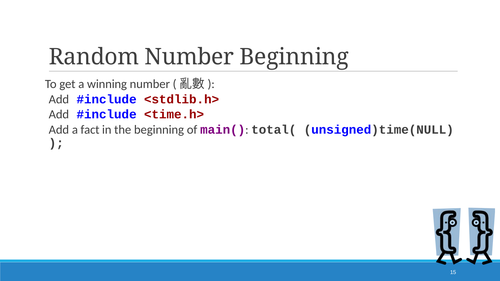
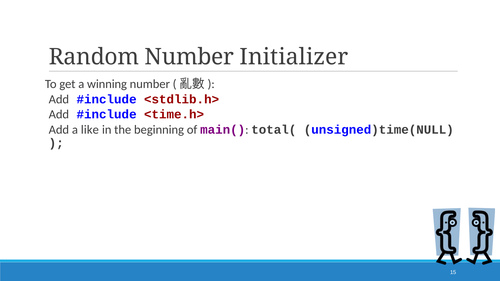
Number Beginning: Beginning -> Initializer
fact: fact -> like
